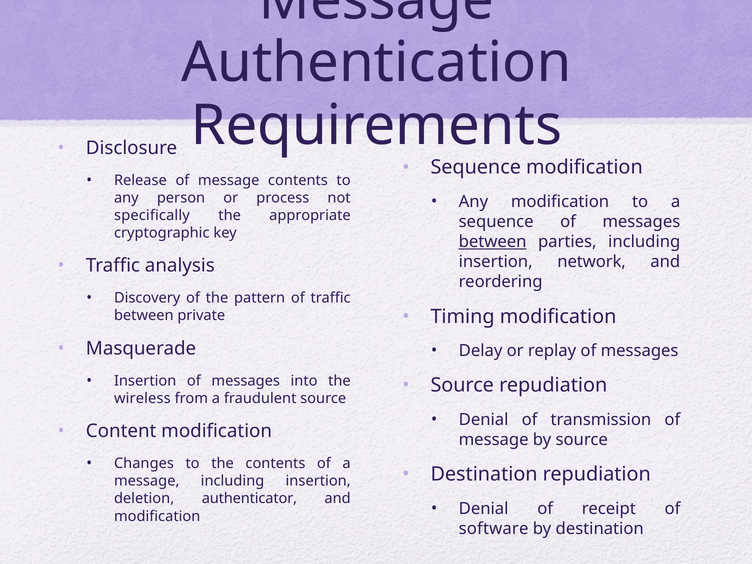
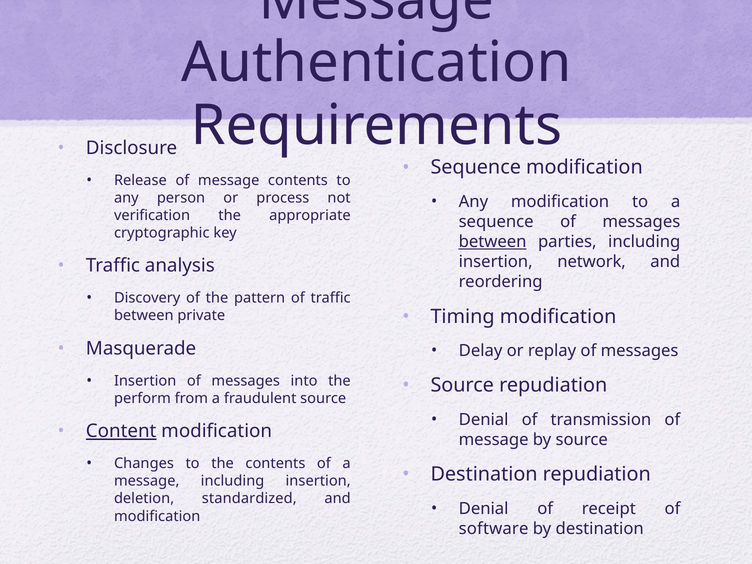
specifically: specifically -> verification
wireless: wireless -> perform
Content underline: none -> present
authenticator: authenticator -> standardized
